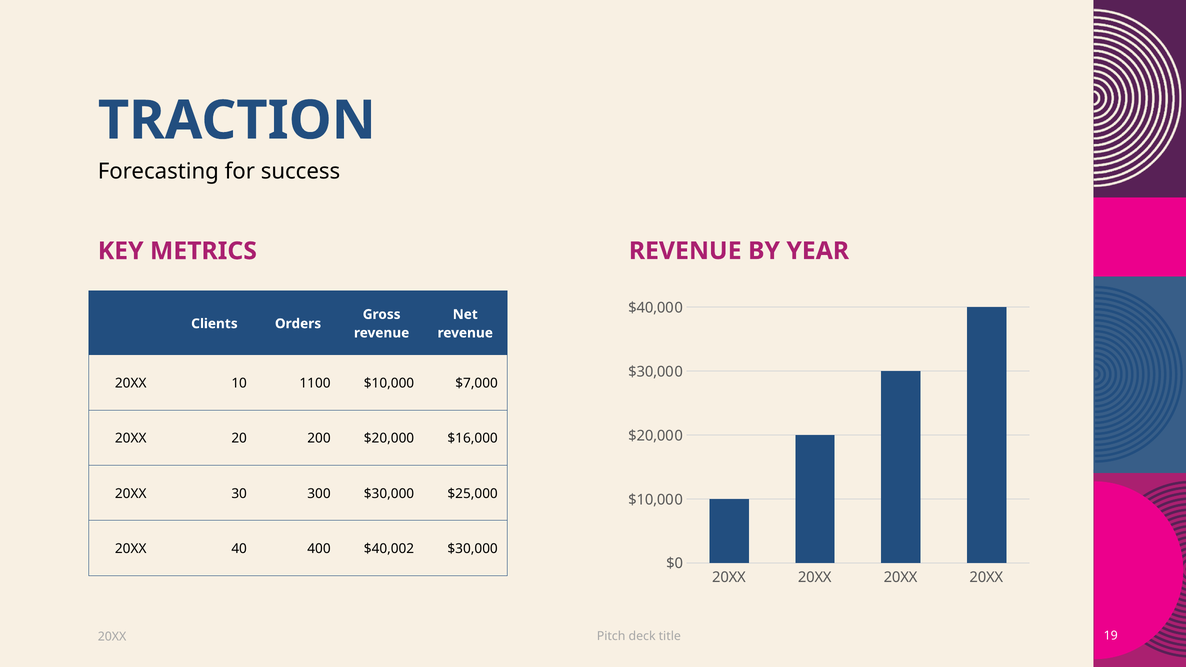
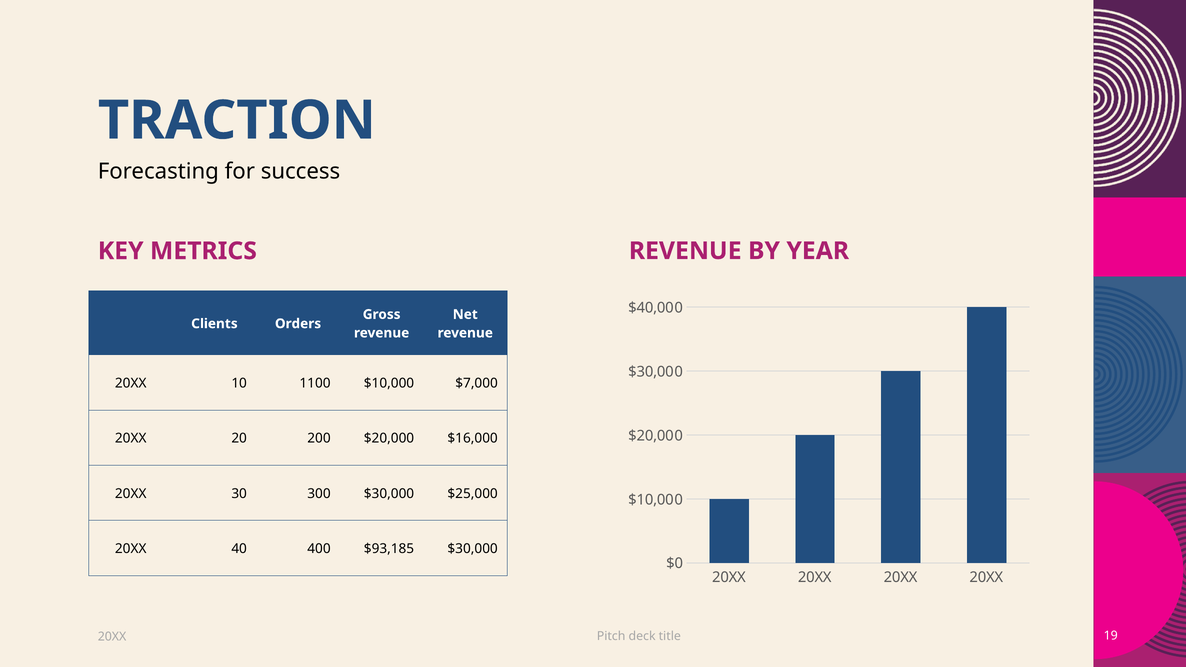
$40,002: $40,002 -> $93,185
